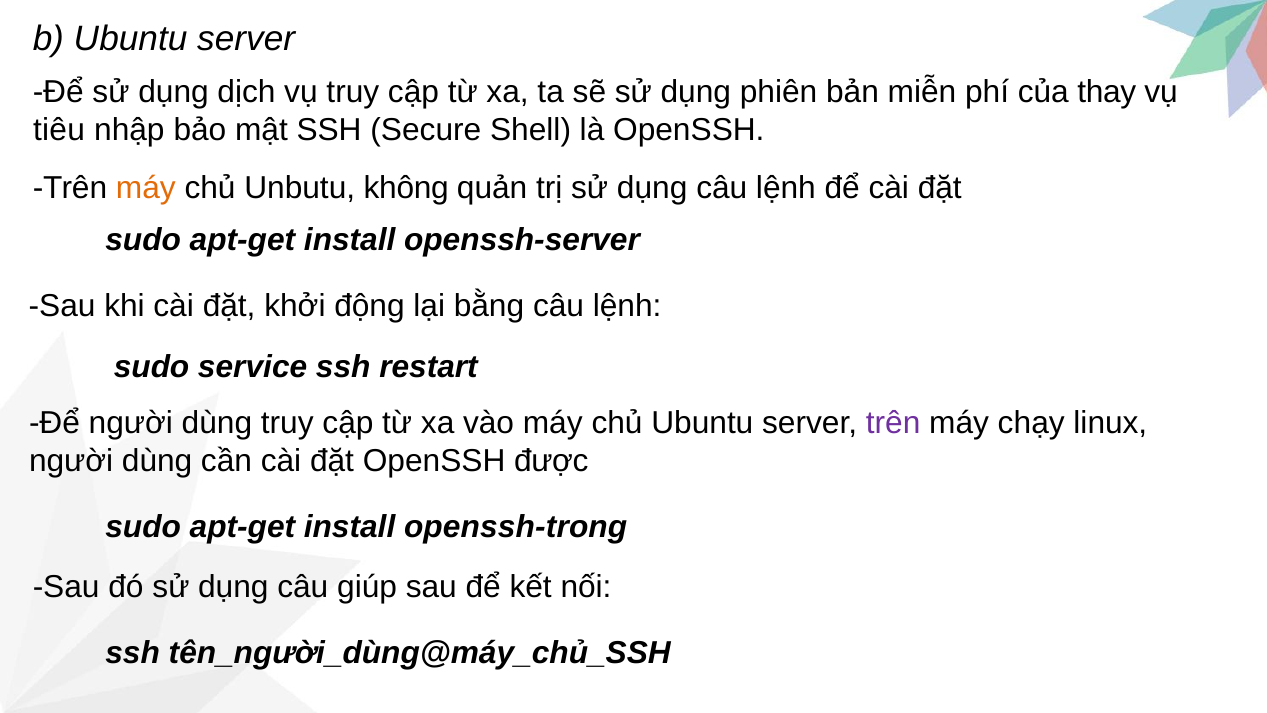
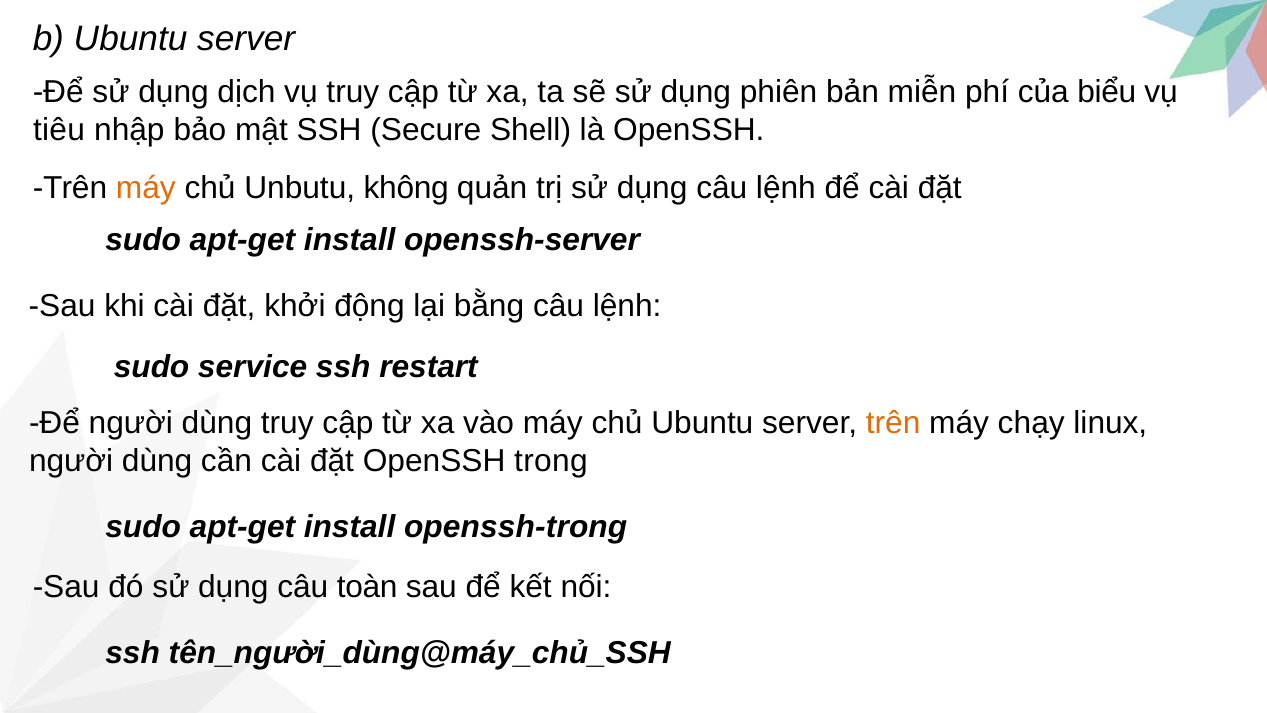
thay: thay -> biểu
trên at (893, 423) colour: purple -> orange
được: được -> trong
giúp: giúp -> toàn
